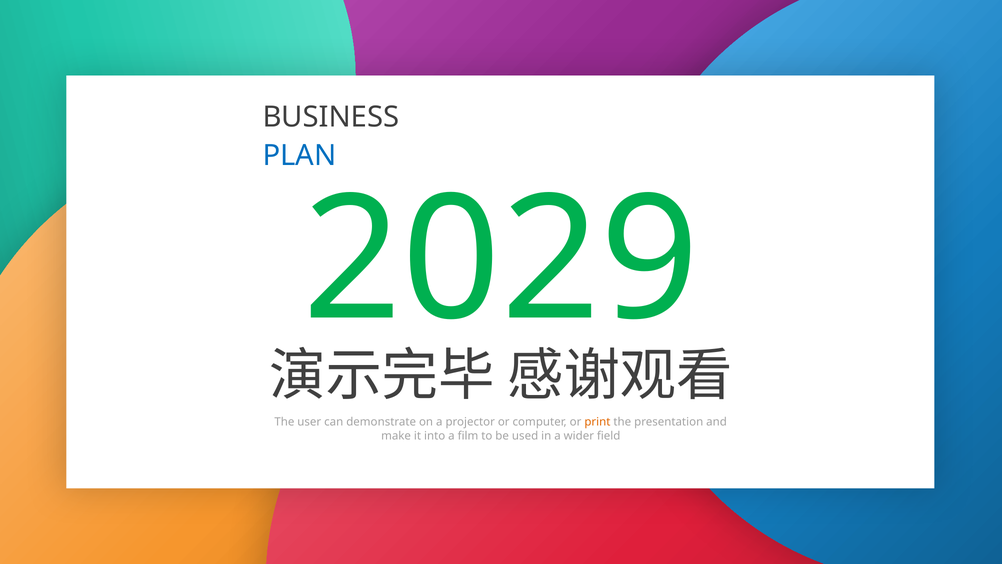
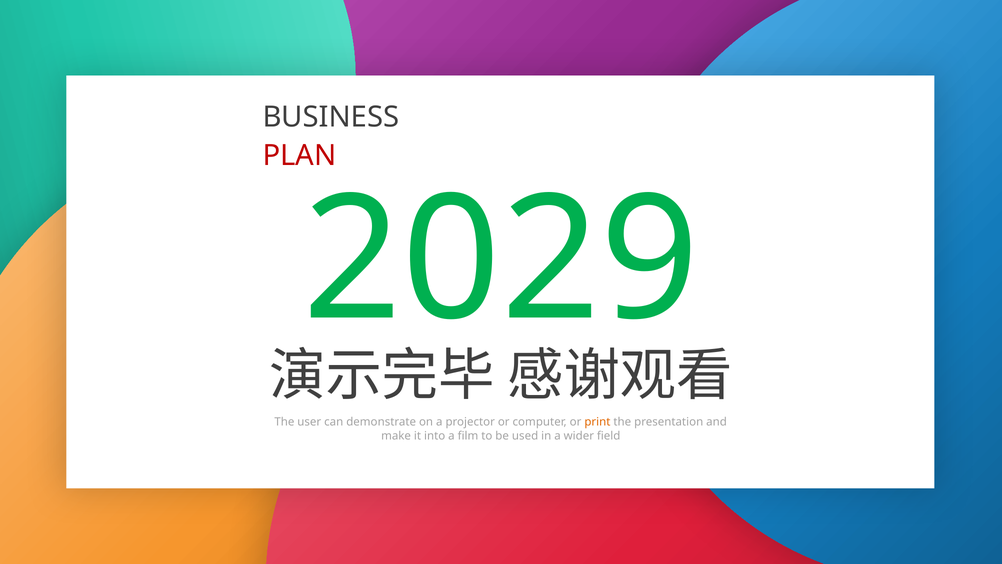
PLAN colour: blue -> red
